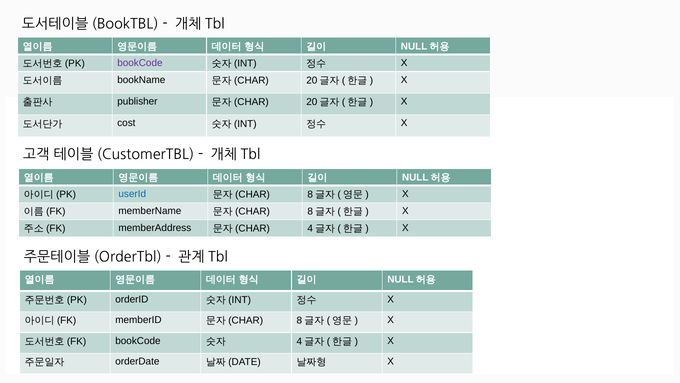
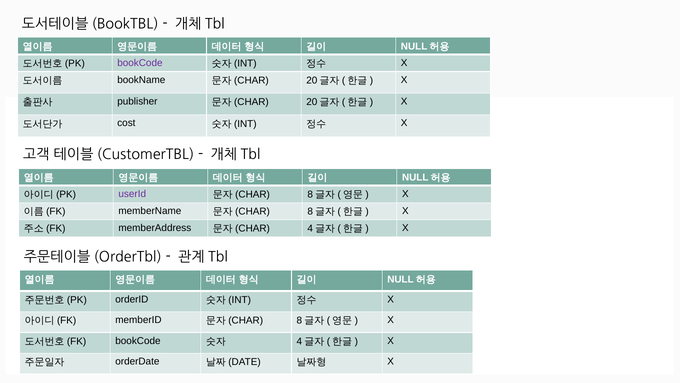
userId colour: blue -> purple
